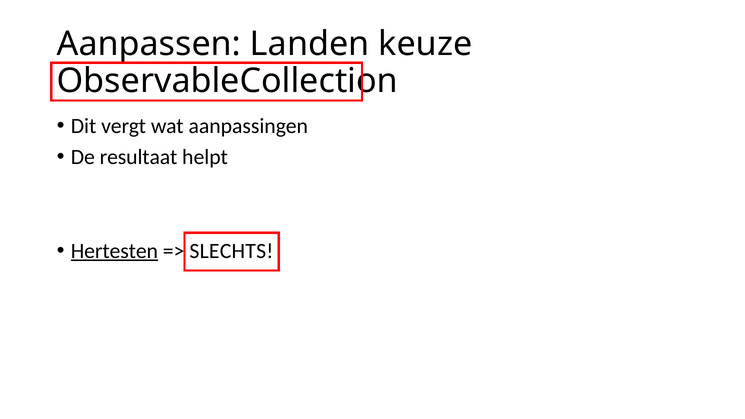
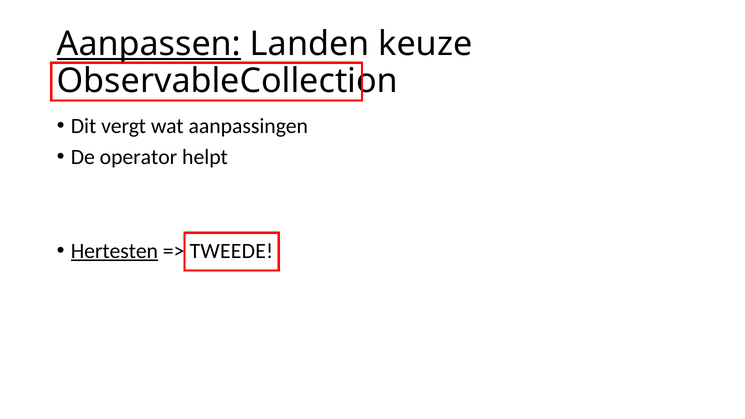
Aanpassen underline: none -> present
resultaat: resultaat -> operator
SLECHTS: SLECHTS -> TWEEDE
